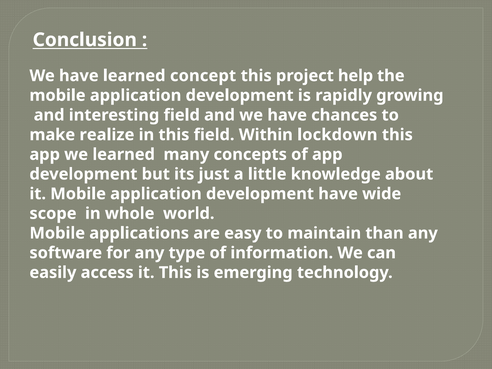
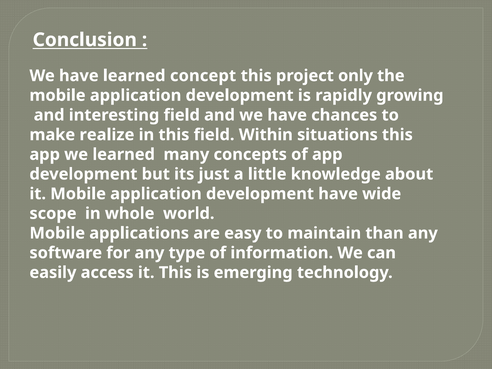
help: help -> only
lockdown: lockdown -> situations
